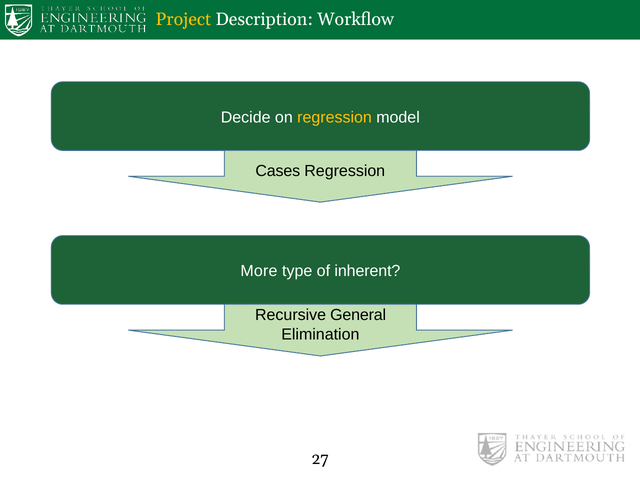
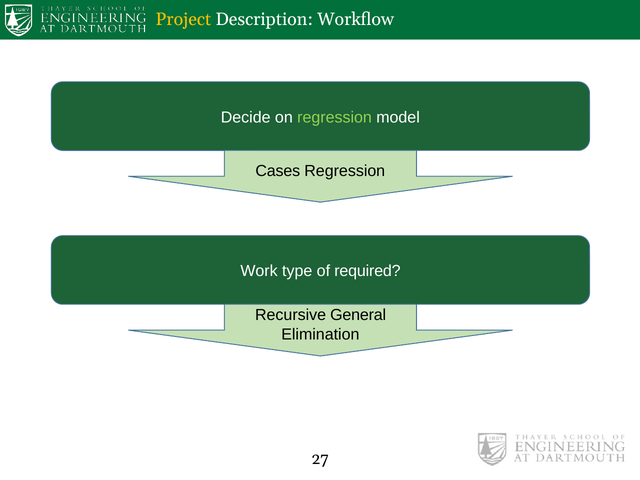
regression at (335, 117) colour: yellow -> light green
More: More -> Work
inherent: inherent -> required
